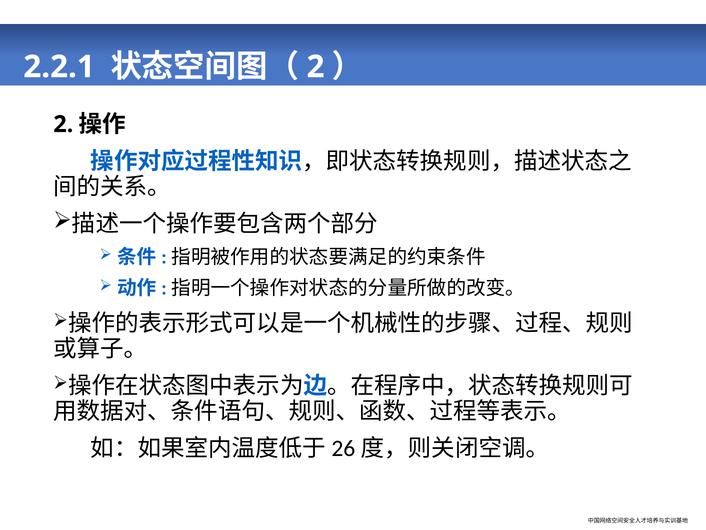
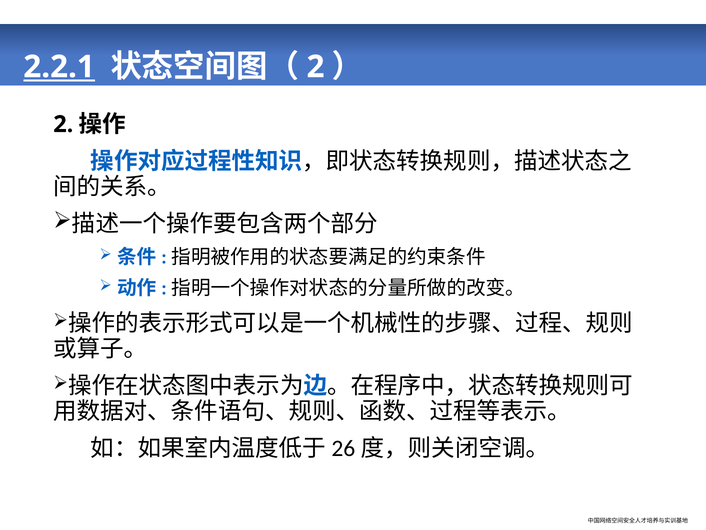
2.2.1 underline: none -> present
